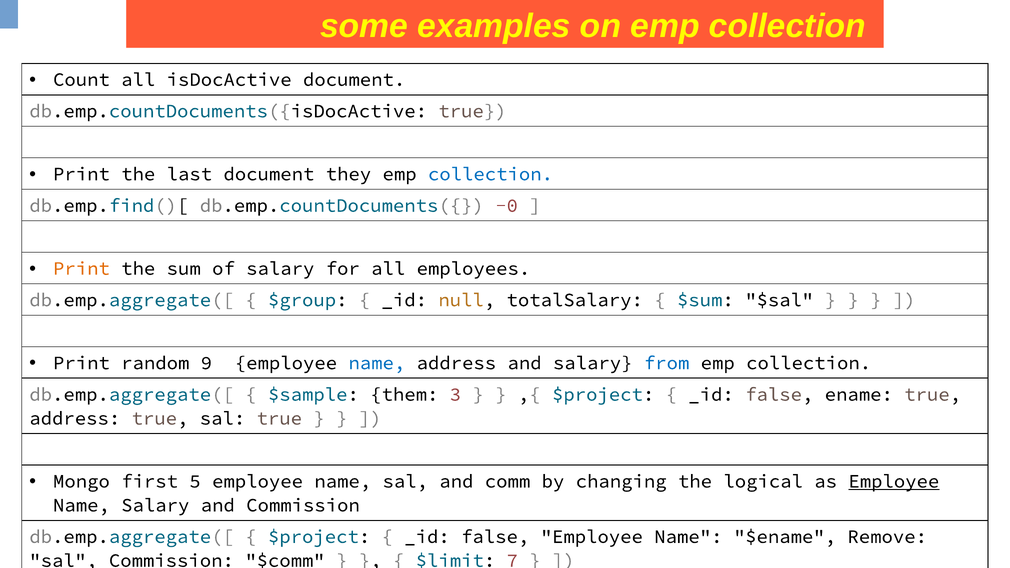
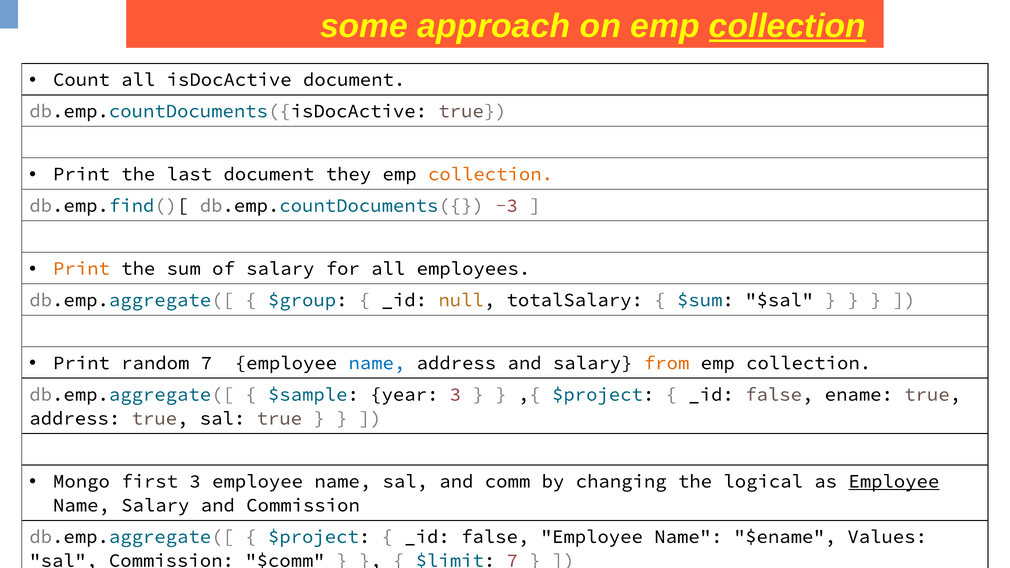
examples: examples -> approach
collection at (788, 26) underline: none -> present
collection at (490, 174) colour: blue -> orange
-0: -0 -> -3
random 9: 9 -> 7
from colour: blue -> orange
them: them -> year
first 5: 5 -> 3
Remove: Remove -> Values
